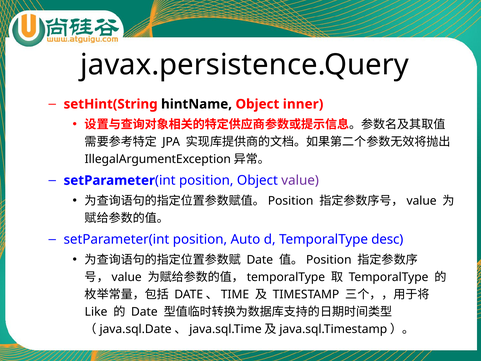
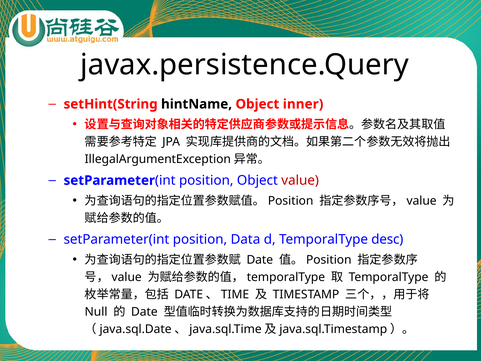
value colour: purple -> red
Auto: Auto -> Data
Like: Like -> Null
